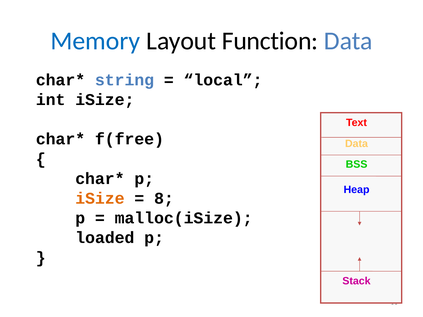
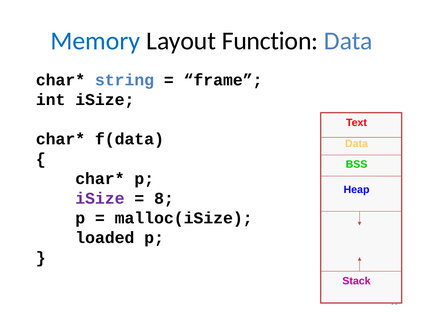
local: local -> frame
f(free: f(free -> f(data
iSize at (100, 199) colour: orange -> purple
